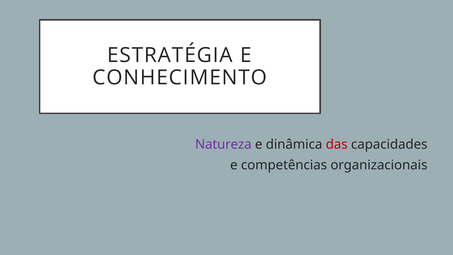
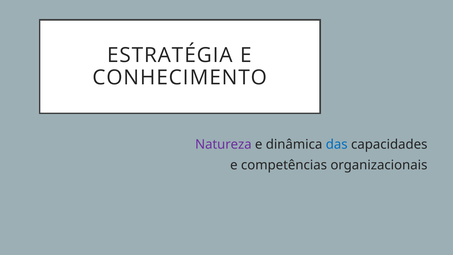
das colour: red -> blue
